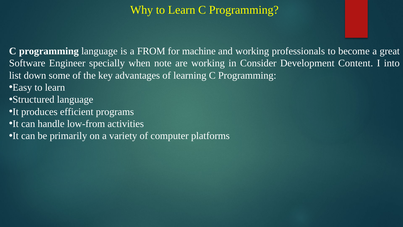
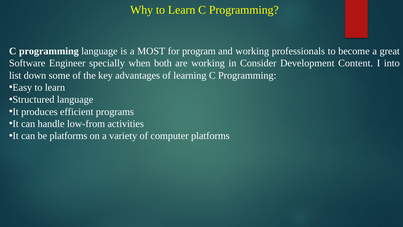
FROM: FROM -> MOST
machine: machine -> program
note: note -> both
be primarily: primarily -> platforms
